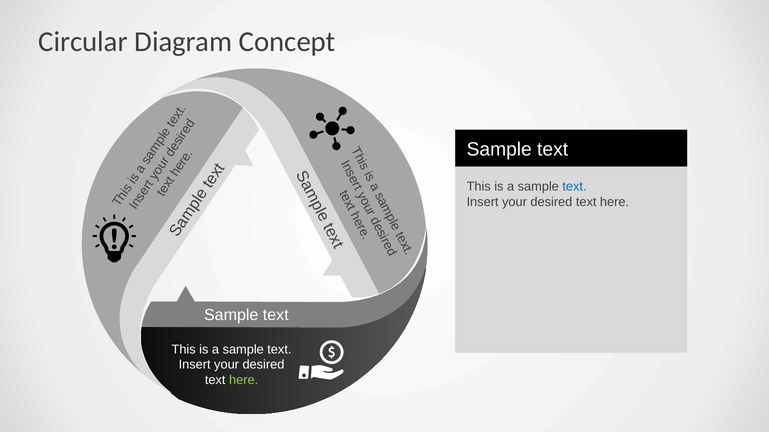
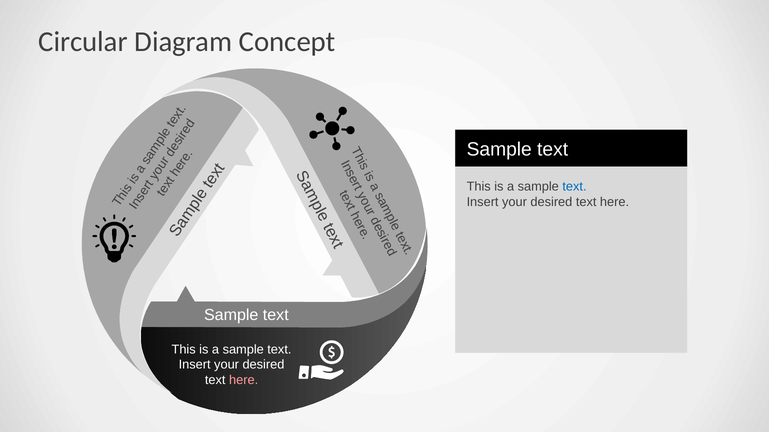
here at (244, 380) colour: light green -> pink
